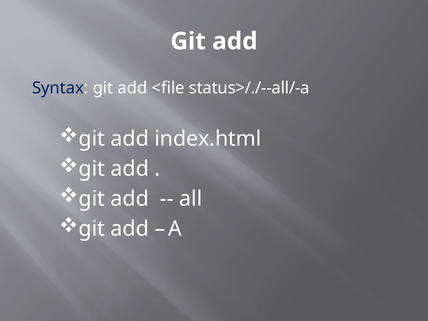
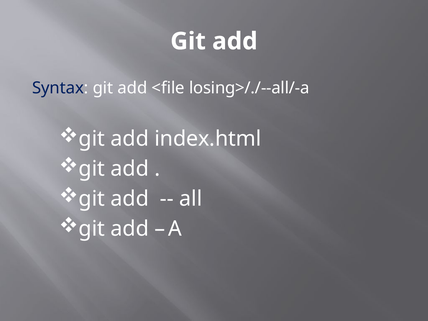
status>/./--all/-a: status>/./--all/-a -> losing>/./--all/-a
